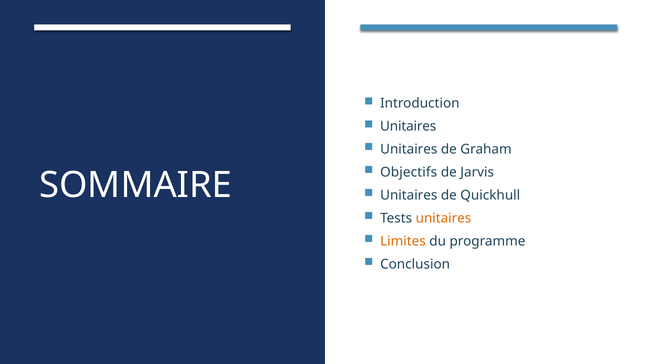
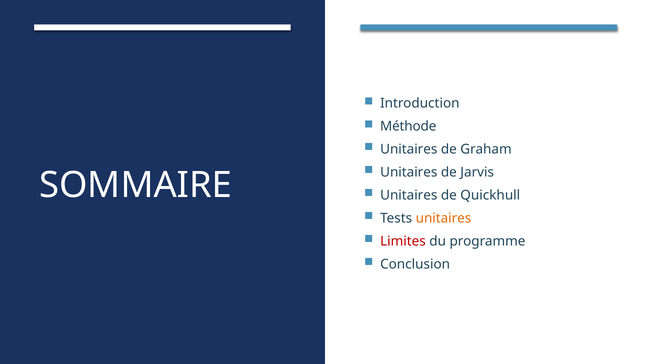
Unitaires at (408, 127): Unitaires -> Méthode
Objectifs at (409, 173): Objectifs -> Unitaires
Limites colour: orange -> red
